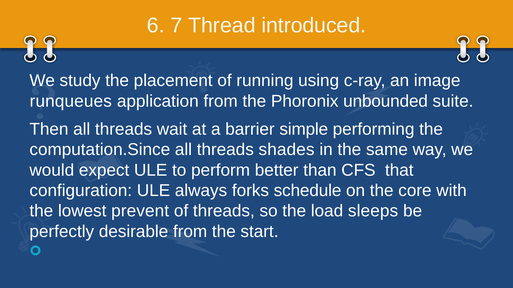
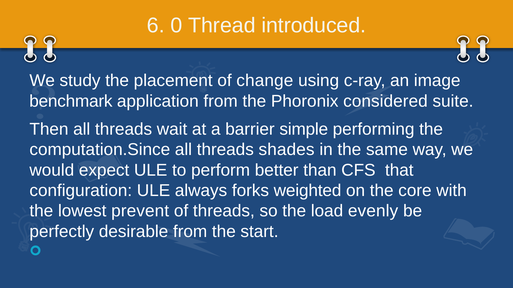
7: 7 -> 0
running: running -> change
runqueues: runqueues -> benchmark
unbounded: unbounded -> considered
schedule: schedule -> weighted
sleeps: sleeps -> evenly
